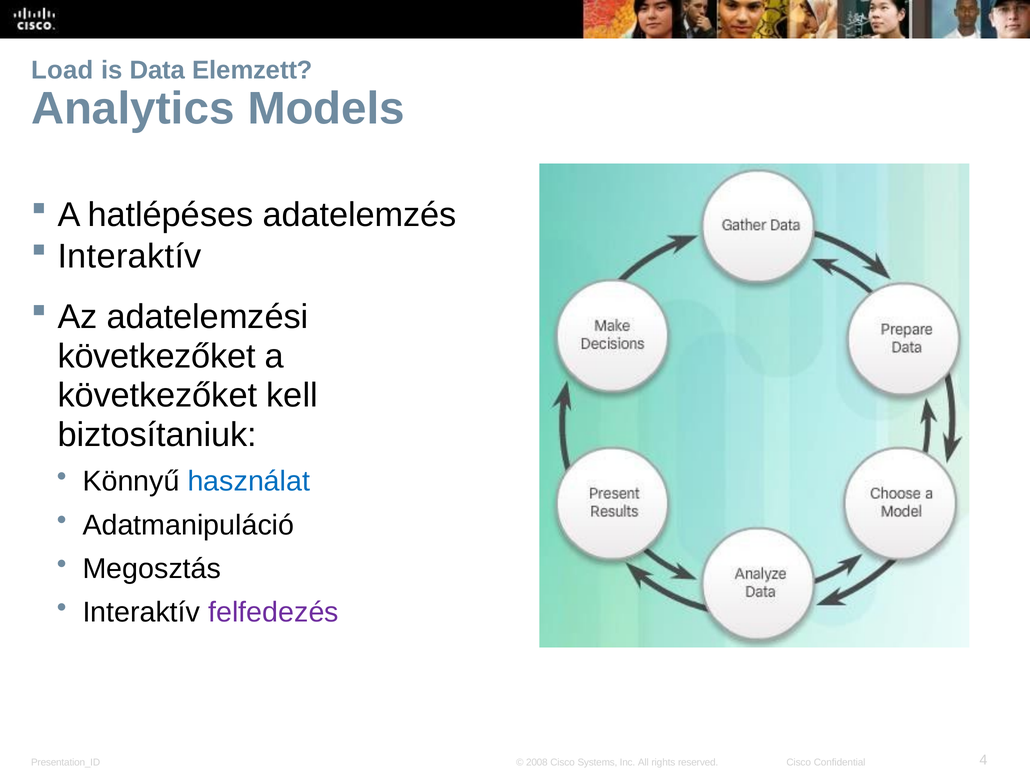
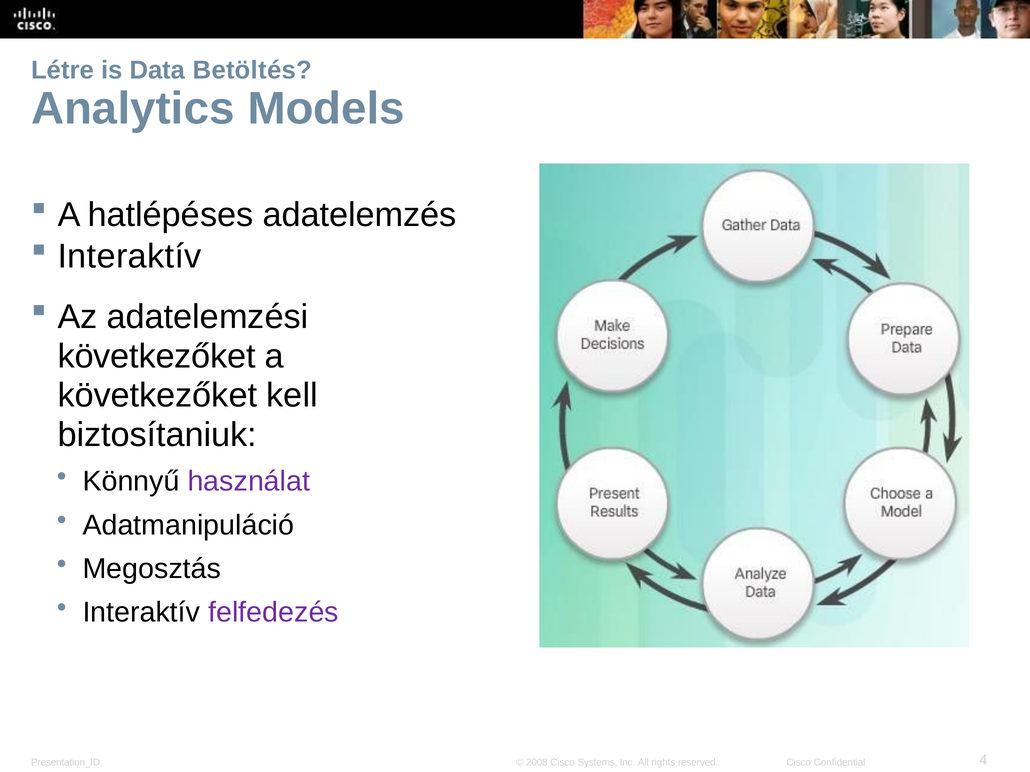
Load: Load -> Létre
Elemzett: Elemzett -> Betöltés
használat colour: blue -> purple
